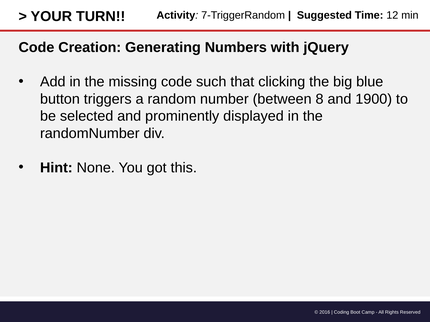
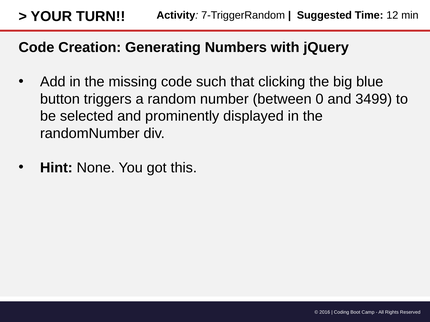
8: 8 -> 0
1900: 1900 -> 3499
